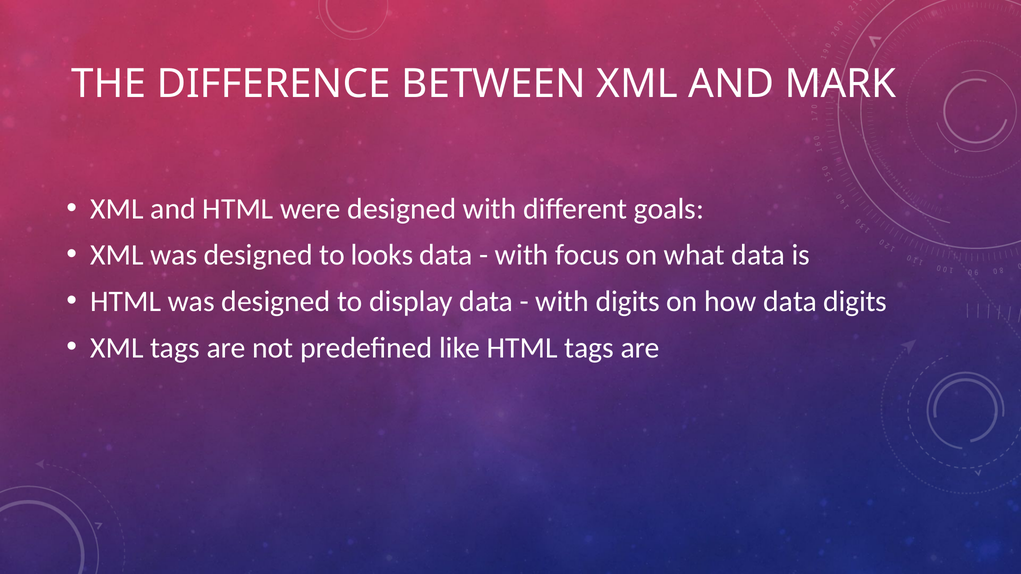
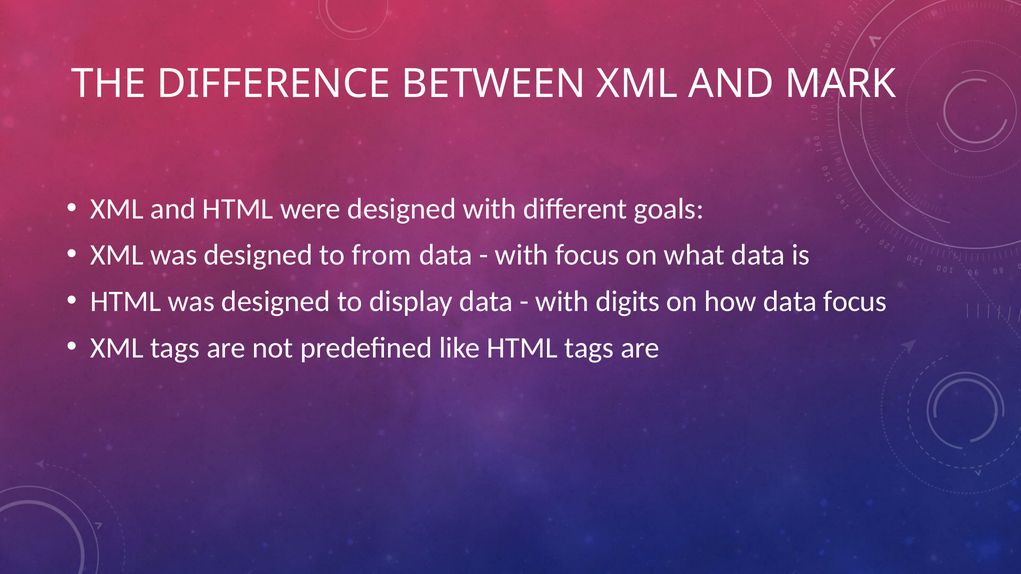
looks: looks -> from
data digits: digits -> focus
